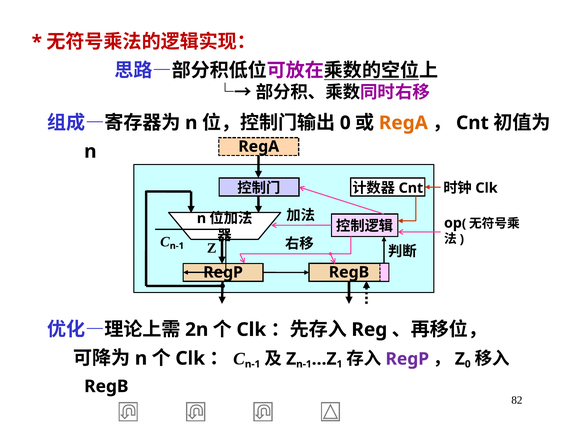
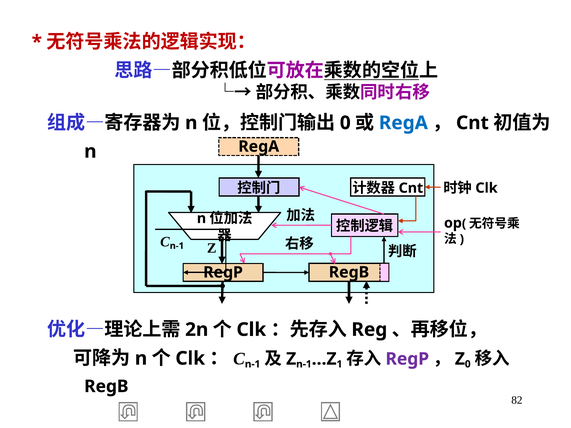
RegA at (403, 123) colour: orange -> blue
